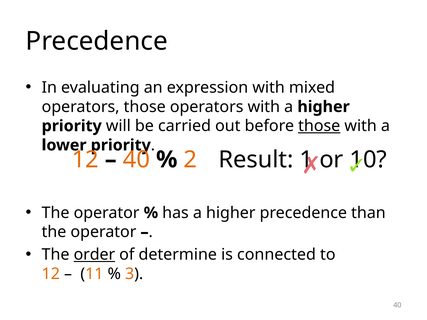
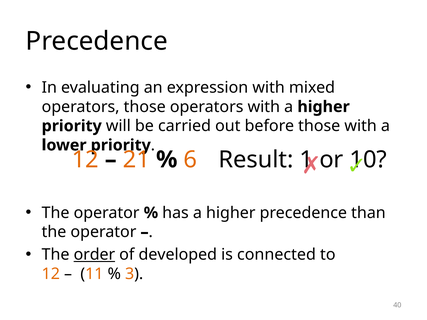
those at (319, 126) underline: present -> none
40 at (136, 160): 40 -> 21
2: 2 -> 6
determine: determine -> developed
